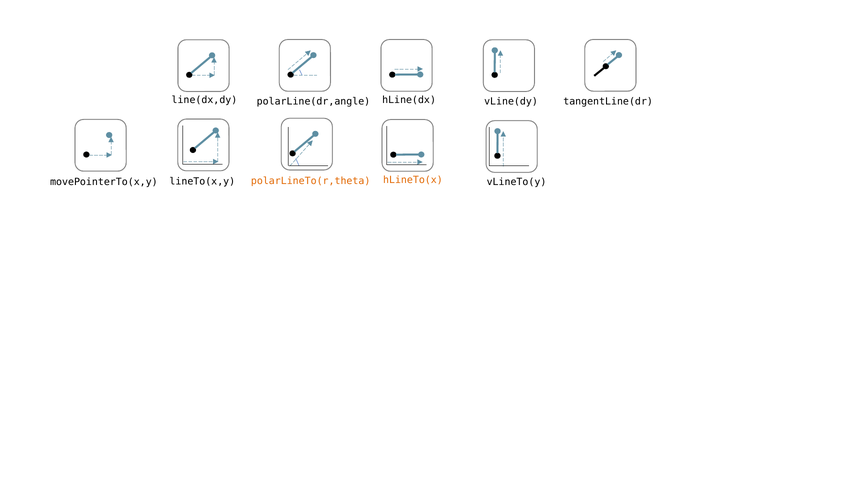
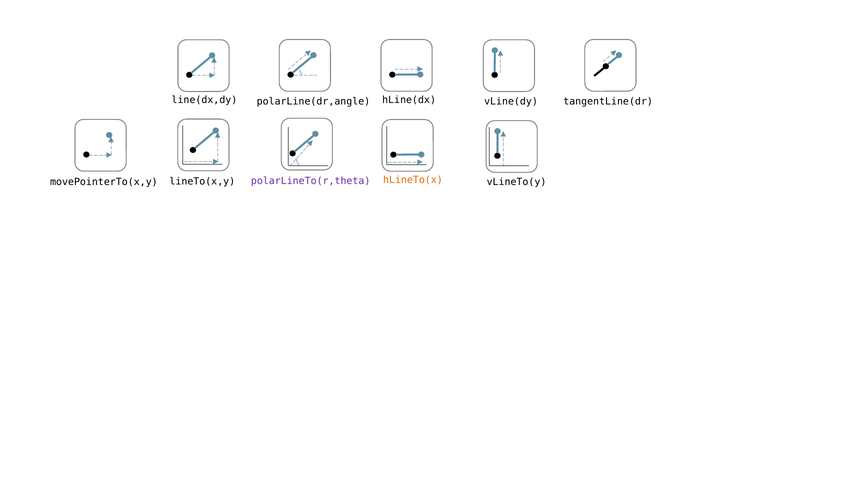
polarLineTo(r,theta colour: orange -> purple
